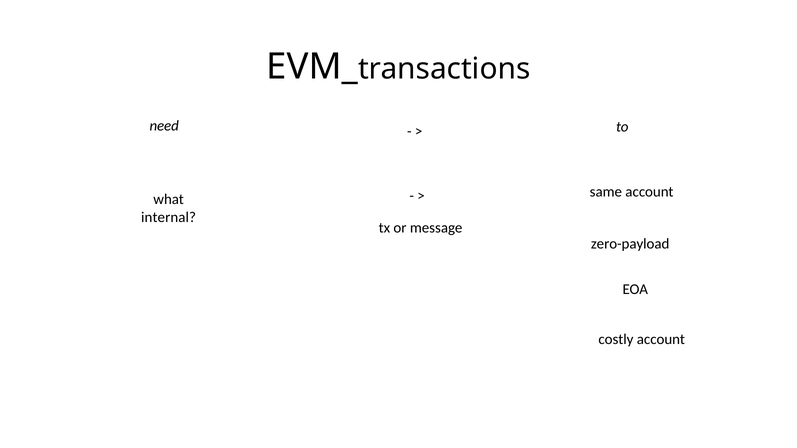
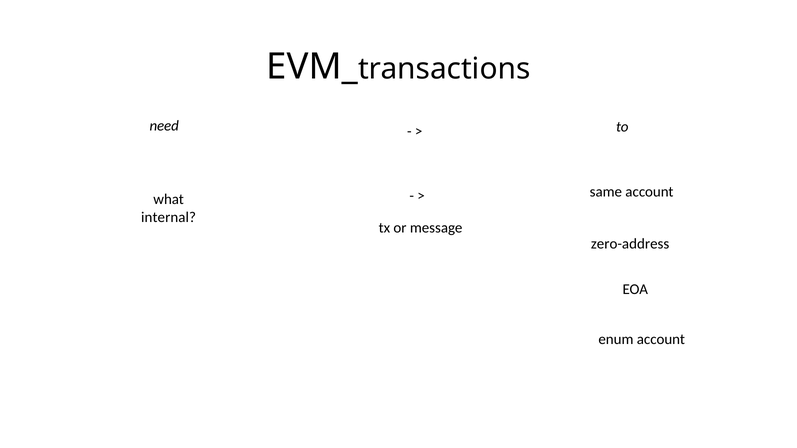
zero-payload: zero-payload -> zero-address
costly: costly -> enum
